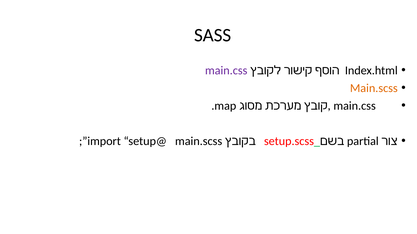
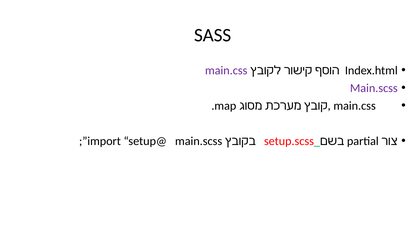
Main.scss at (374, 88) colour: orange -> purple
